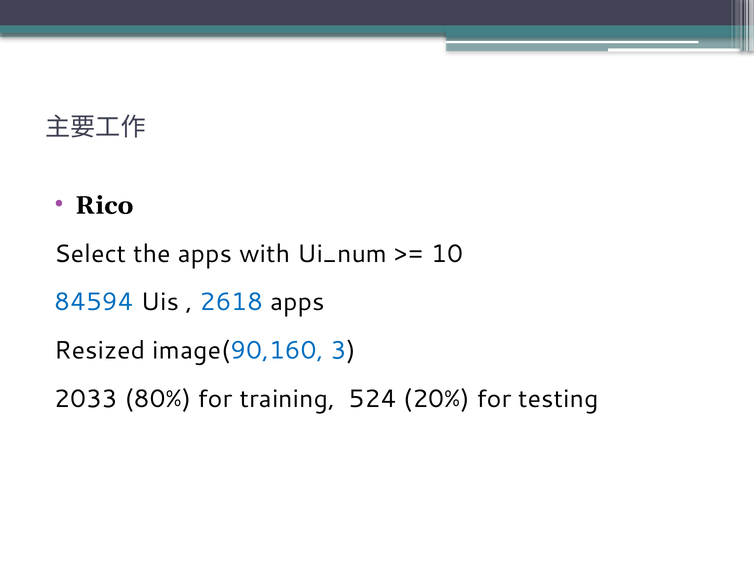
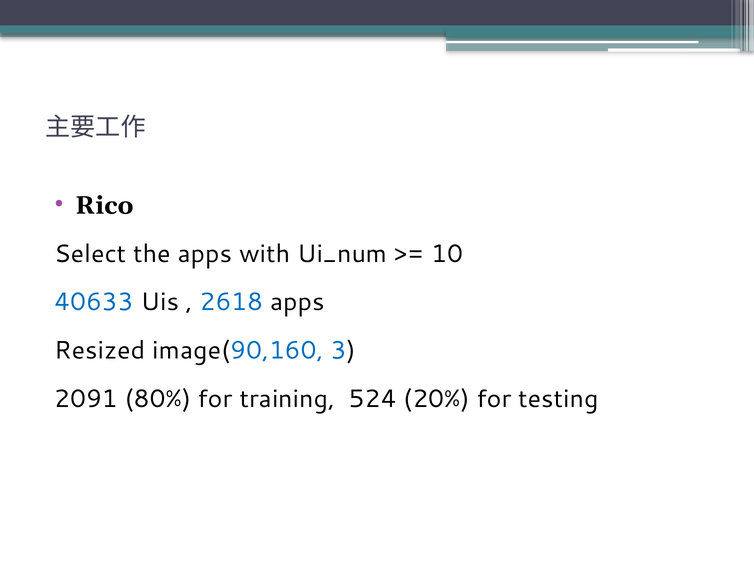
84594: 84594 -> 40633
2033: 2033 -> 2091
